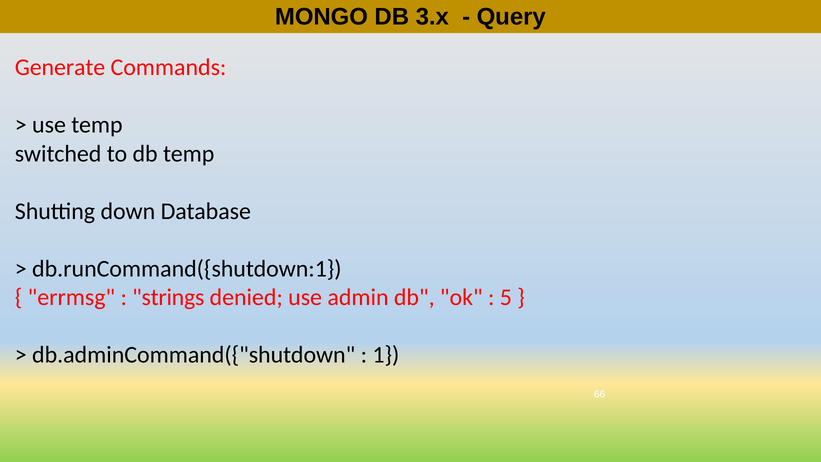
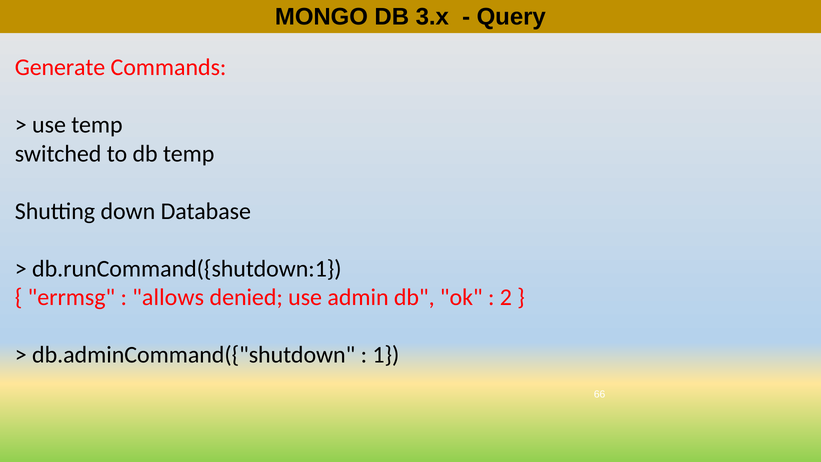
strings: strings -> allows
5: 5 -> 2
